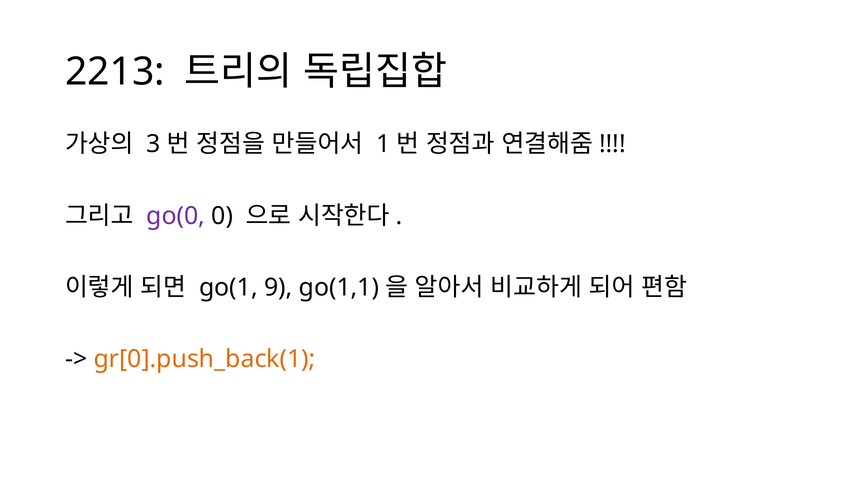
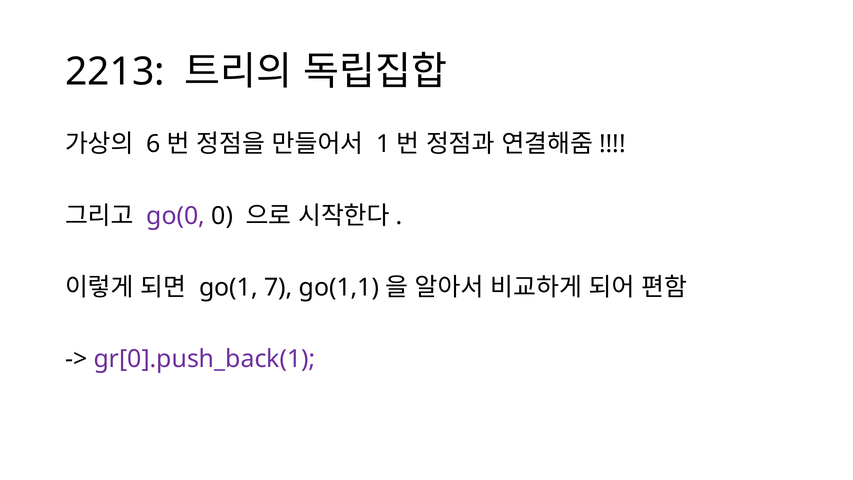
3: 3 -> 6
9: 9 -> 7
gr[0].push_back(1 colour: orange -> purple
